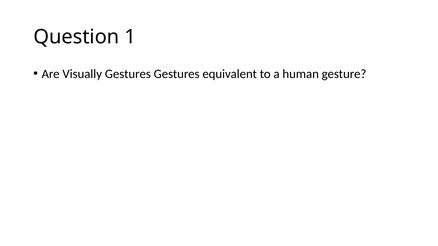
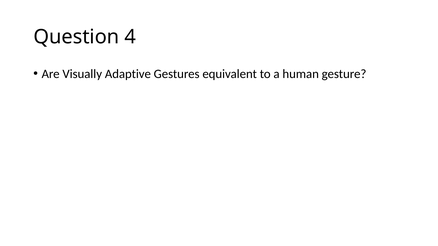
1: 1 -> 4
Visually Gestures: Gestures -> Adaptive
